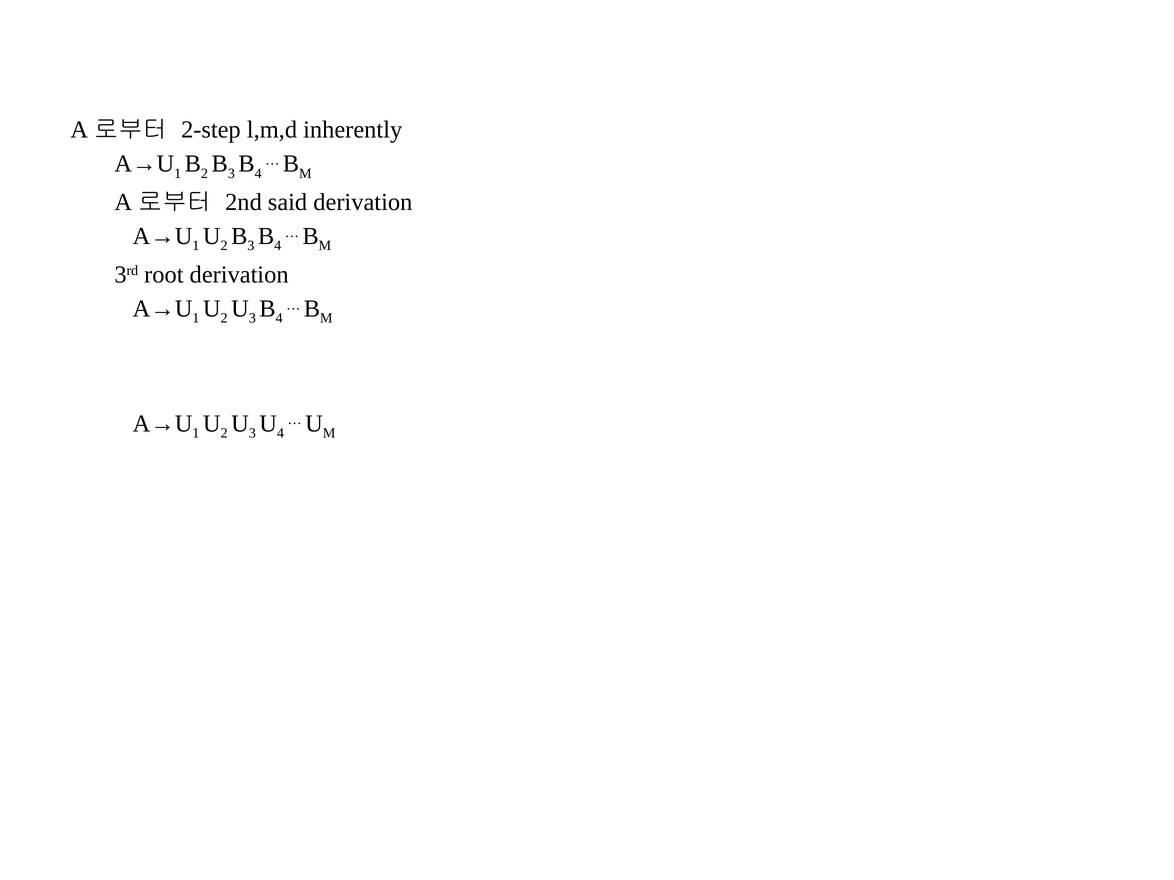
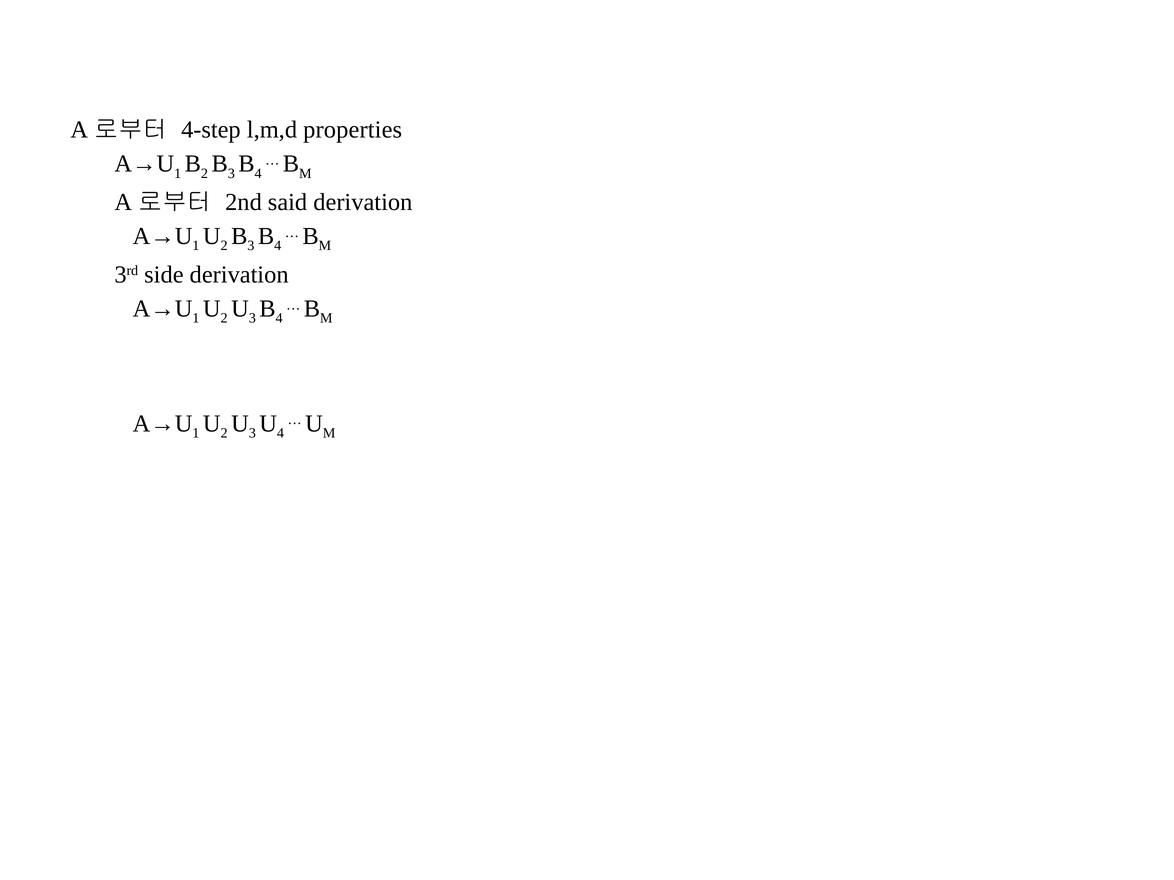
2-step: 2-step -> 4-step
inherently: inherently -> properties
root: root -> side
